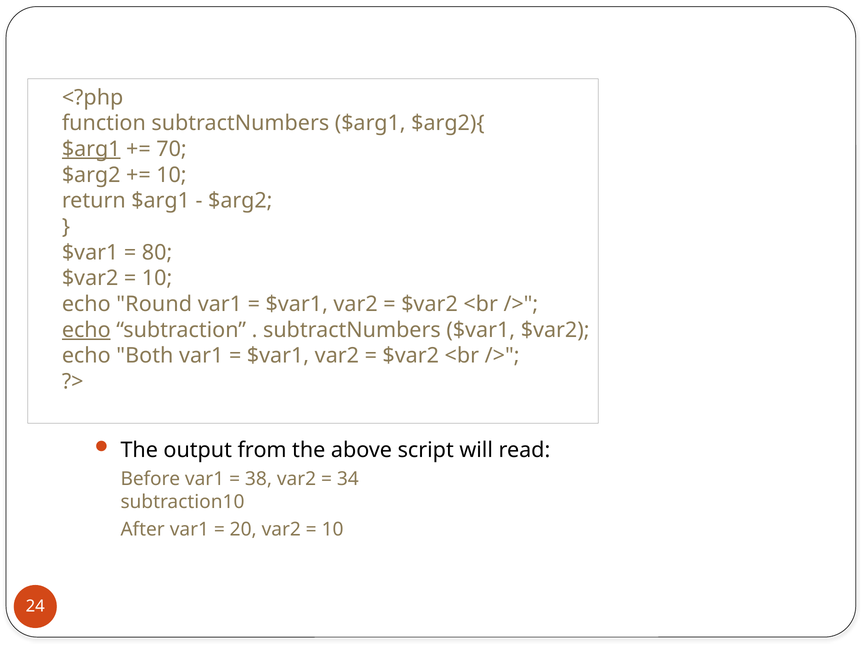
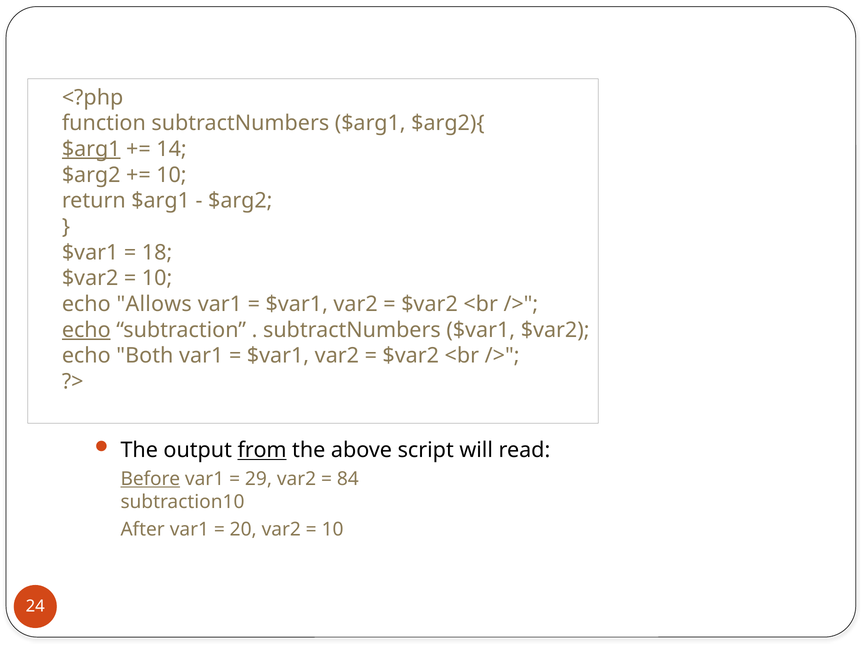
70: 70 -> 14
80: 80 -> 18
Round: Round -> Allows
from underline: none -> present
Before underline: none -> present
38: 38 -> 29
34: 34 -> 84
